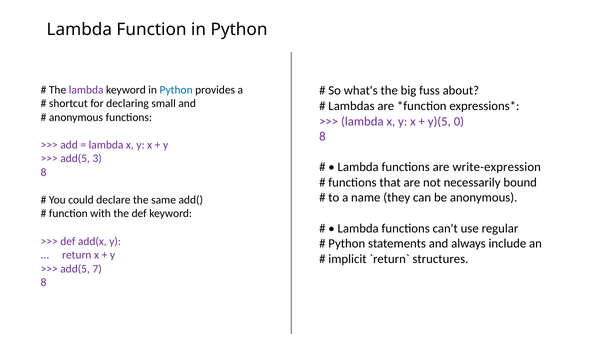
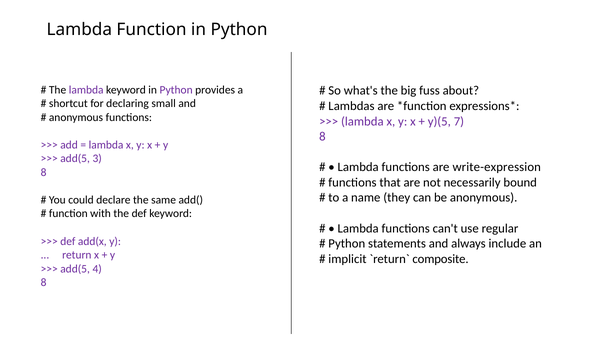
Python at (176, 90) colour: blue -> purple
0: 0 -> 7
structures: structures -> composite
7: 7 -> 4
